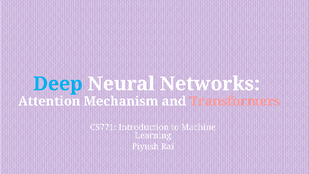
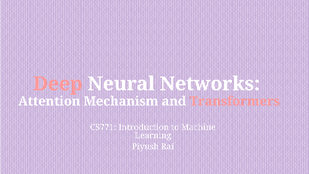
Deep colour: light blue -> pink
